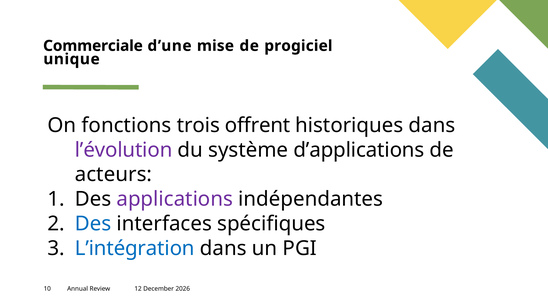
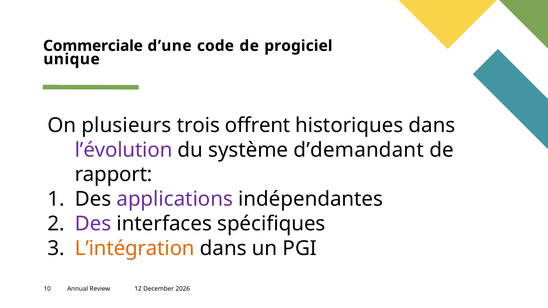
mise: mise -> code
fonctions: fonctions -> plusieurs
d’applications: d’applications -> d’demandant
acteurs: acteurs -> rapport
Des at (93, 224) colour: blue -> purple
L’intégration colour: blue -> orange
